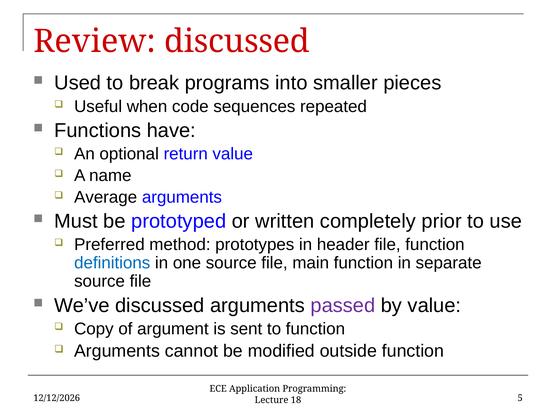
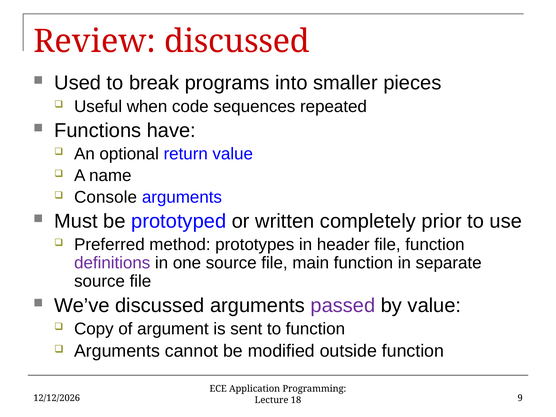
Average: Average -> Console
definitions colour: blue -> purple
5: 5 -> 9
